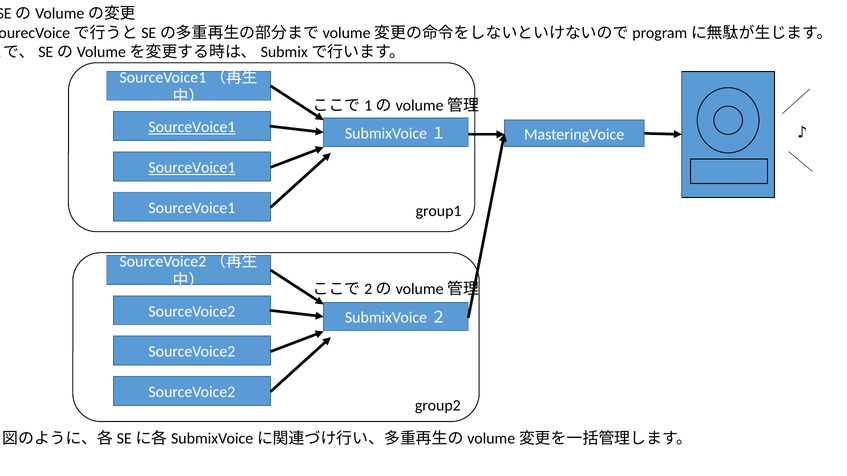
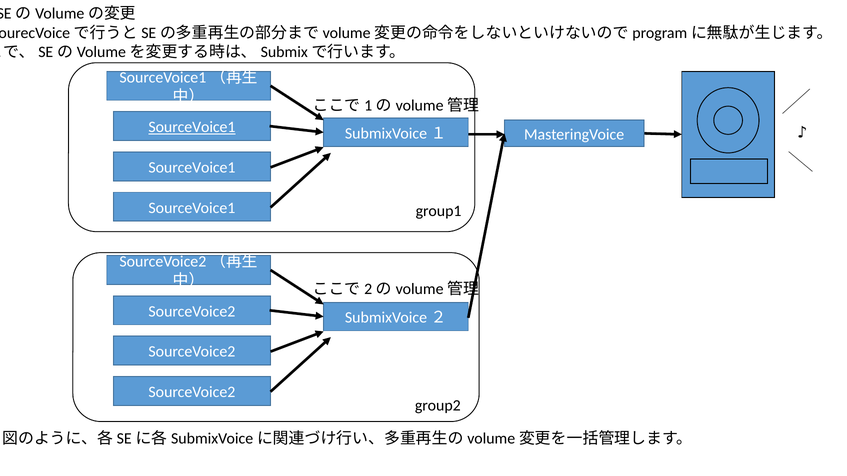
SourceVoice1 at (192, 168) underline: present -> none
